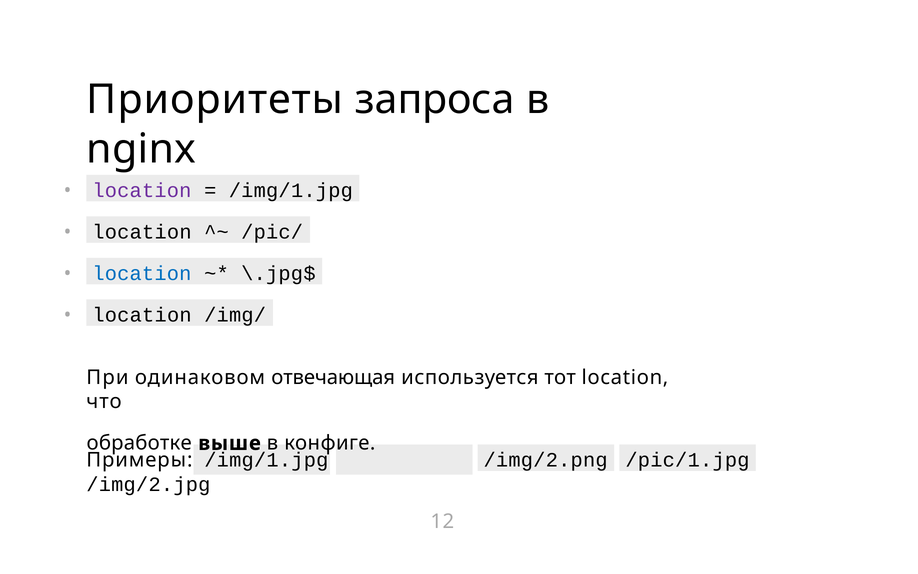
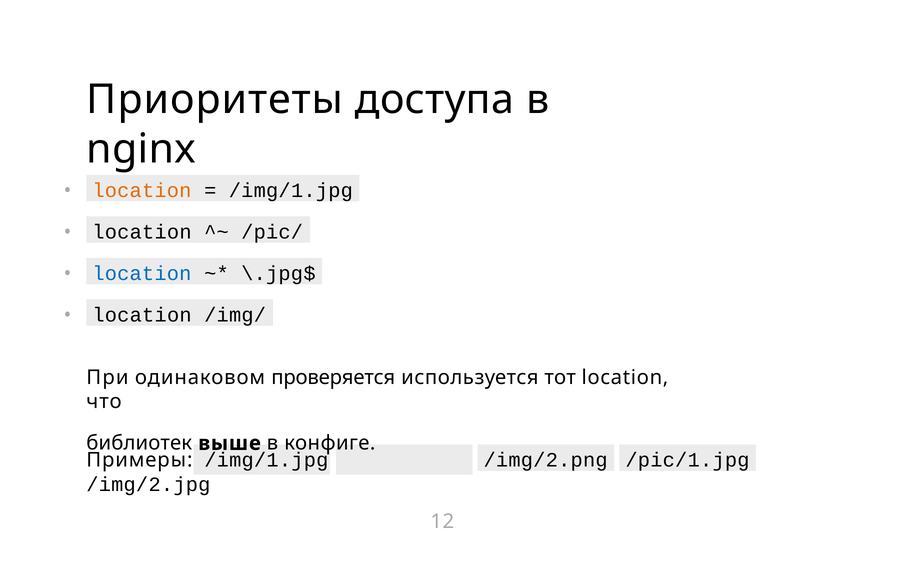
запроса: запроса -> доступа
location at (142, 190) colour: purple -> orange
отвечающая: отвечающая -> проверяется
обработке: обработке -> библиотек
